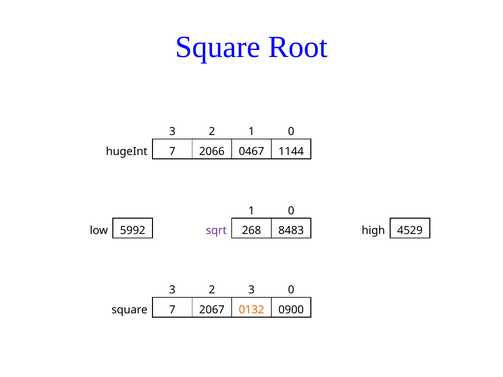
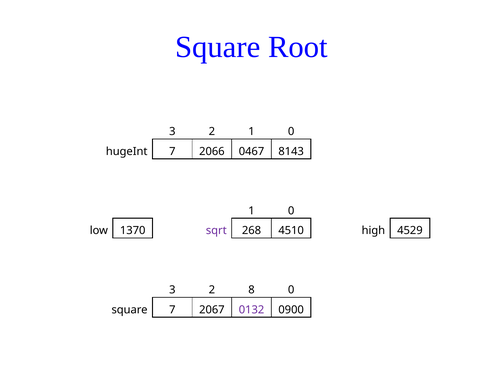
1144: 1144 -> 8143
5992: 5992 -> 1370
8483: 8483 -> 4510
2 3: 3 -> 8
0132 colour: orange -> purple
